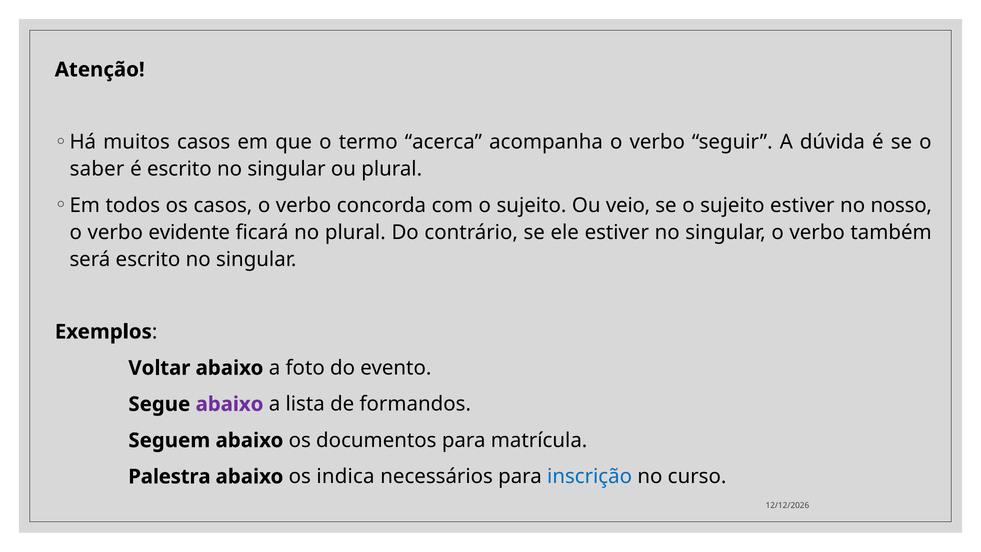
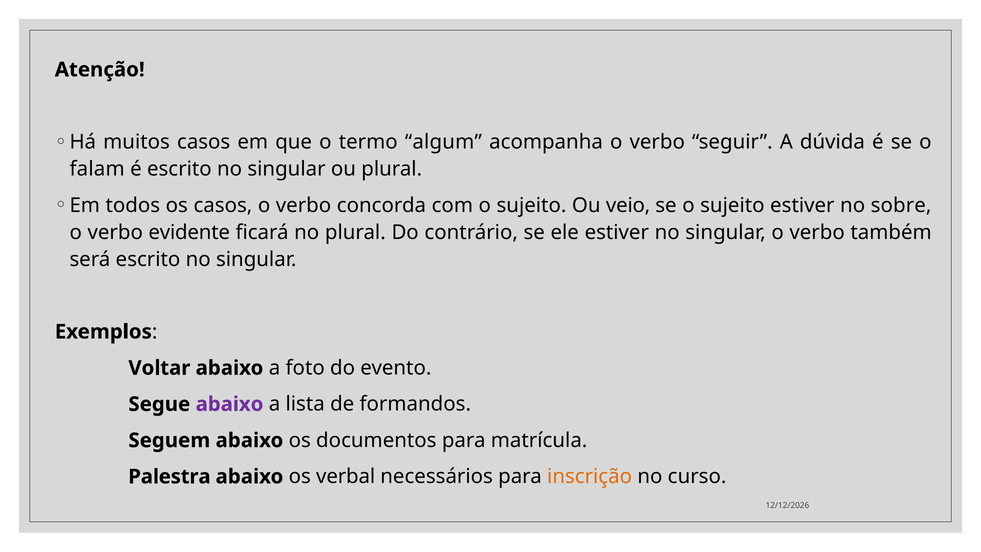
acerca: acerca -> algum
saber: saber -> falam
nosso: nosso -> sobre
indica: indica -> verbal
inscrição colour: blue -> orange
